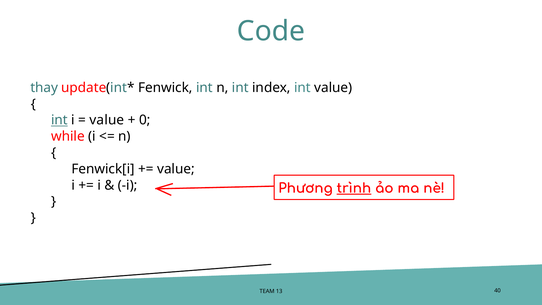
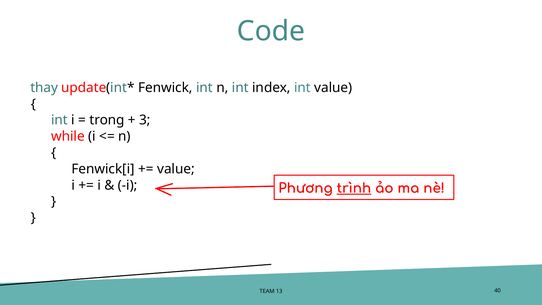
int at (59, 120) underline: present -> none
value at (107, 120): value -> trong
0: 0 -> 3
